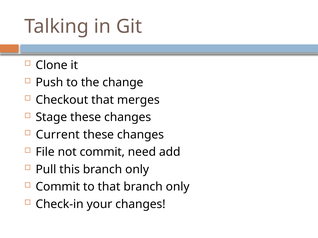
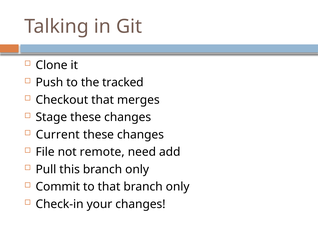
change: change -> tracked
not commit: commit -> remote
